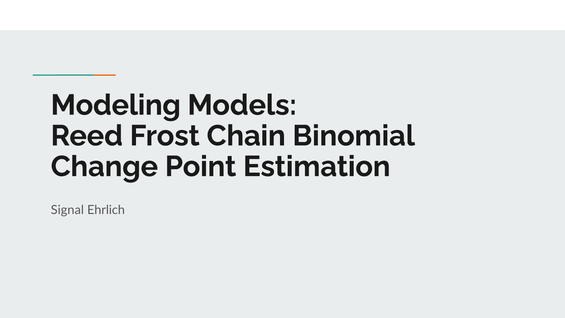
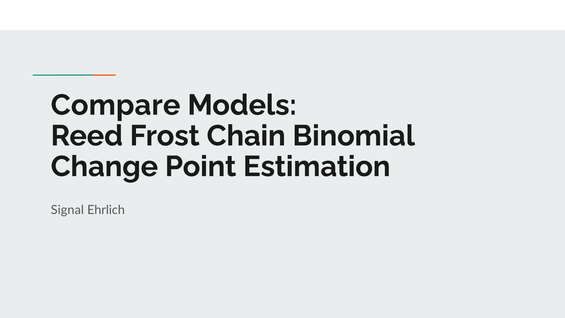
Modeling: Modeling -> Compare
